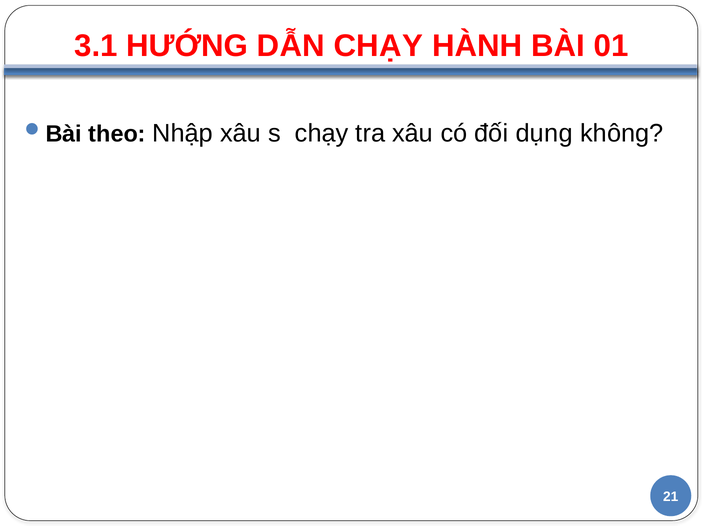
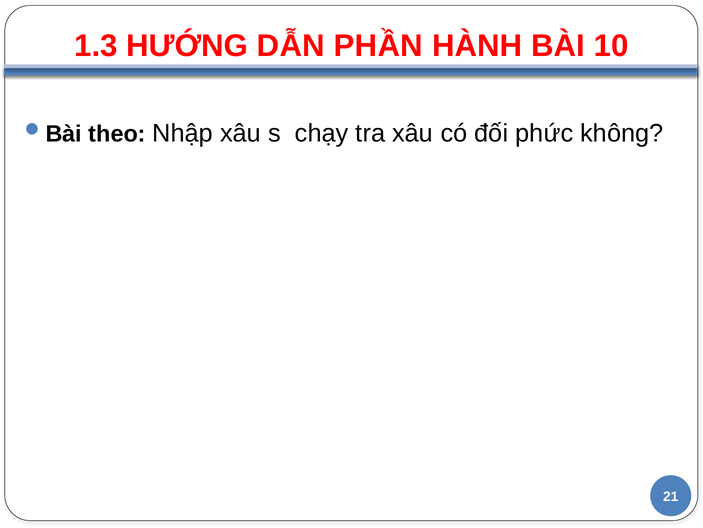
3.1: 3.1 -> 1.3
DẪN CHẠY: CHẠY -> PHẦN
01: 01 -> 10
dụng: dụng -> phức
